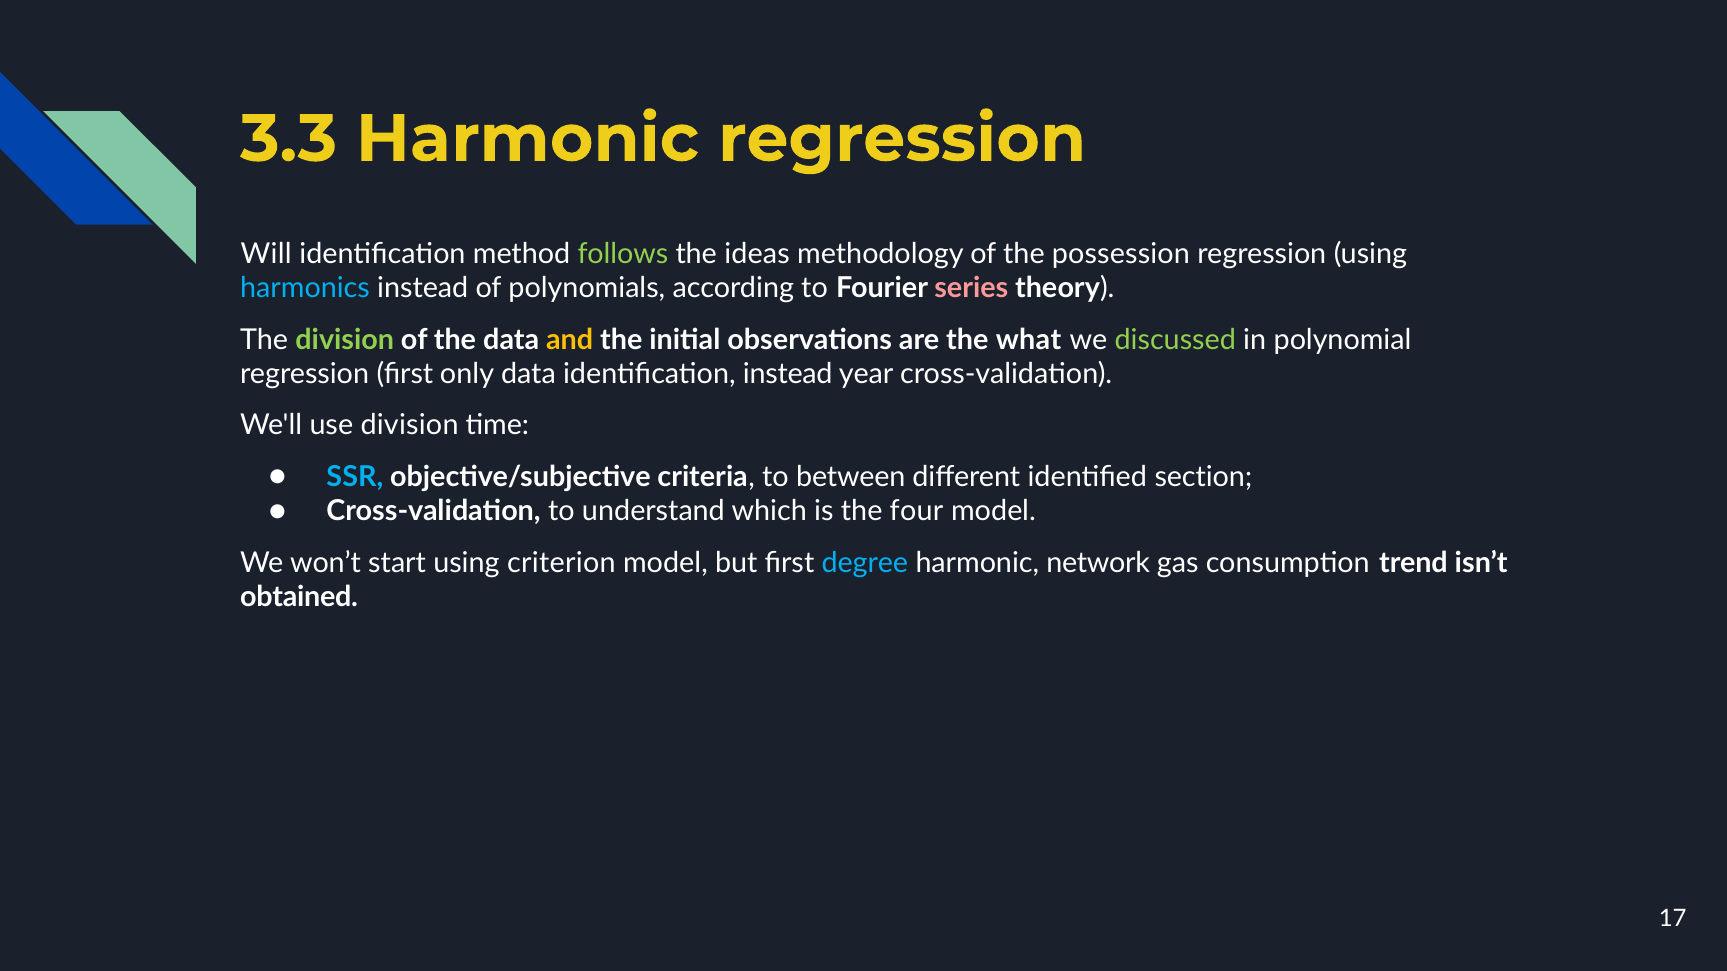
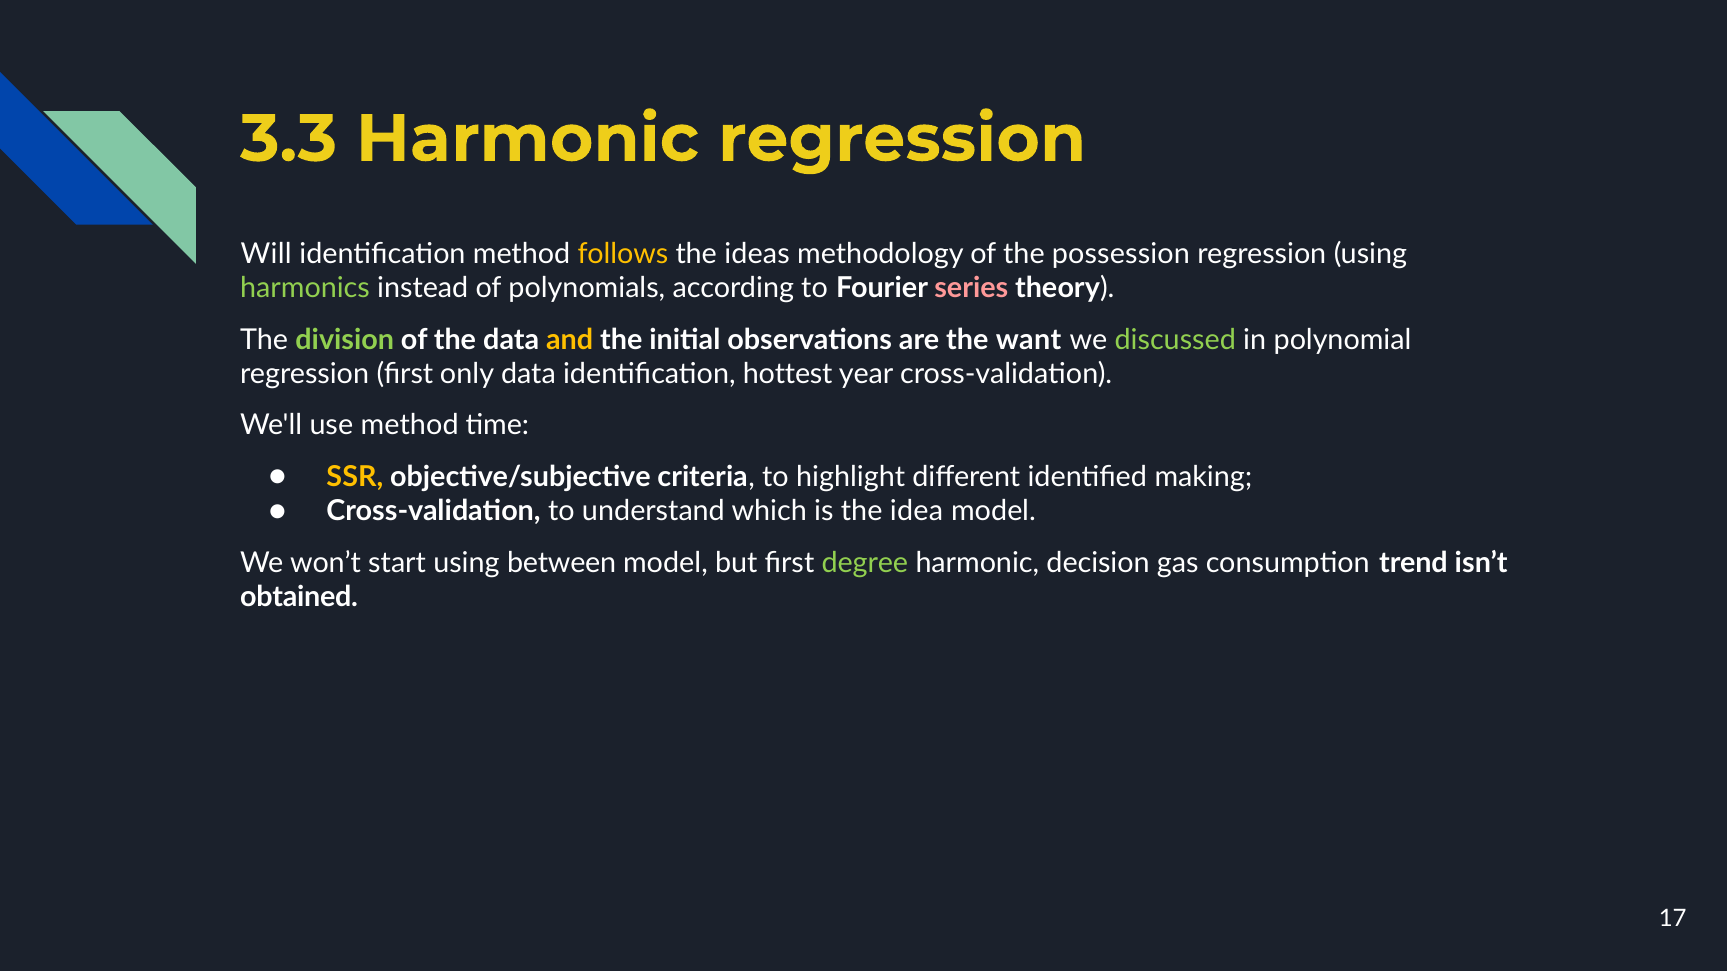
follows colour: light green -> yellow
harmonics colour: light blue -> light green
what: what -> want
identification instead: instead -> hottest
use division: division -> method
SSR colour: light blue -> yellow
between: between -> highlight
section: section -> making
four: four -> idea
criterion: criterion -> between
degree colour: light blue -> light green
network: network -> decision
